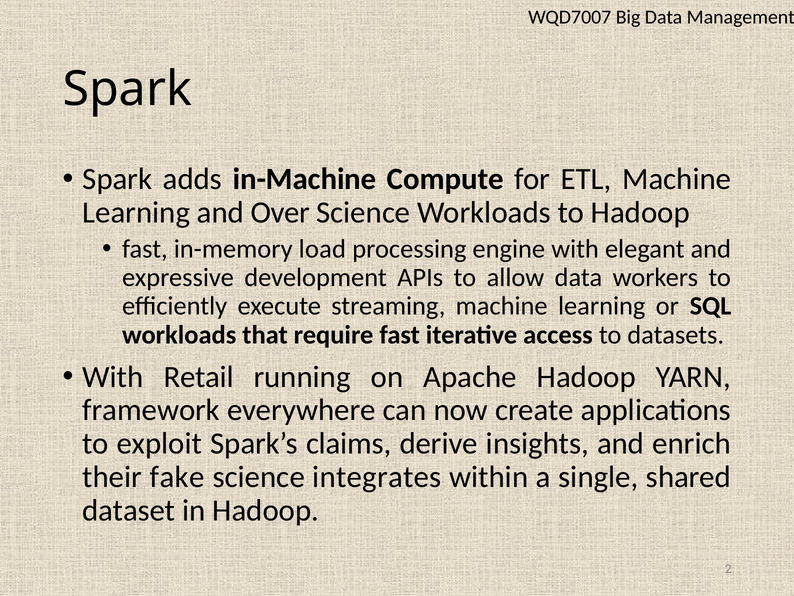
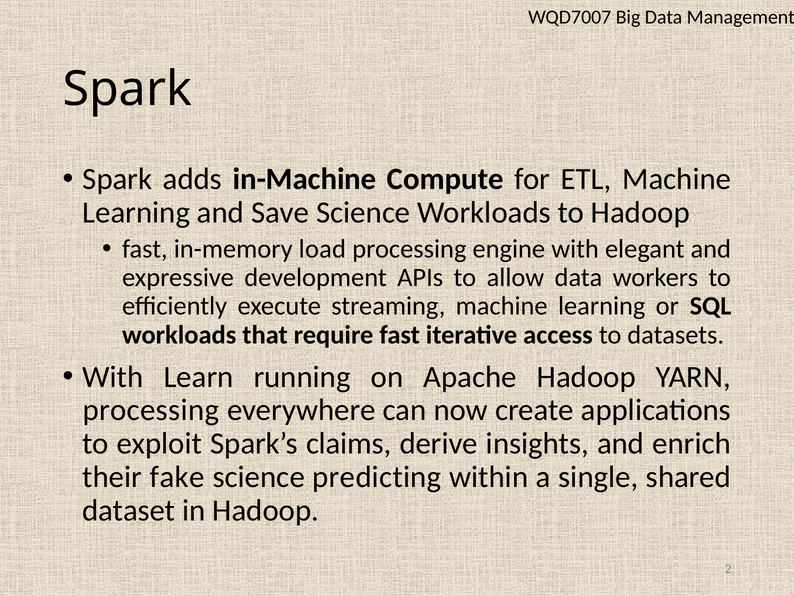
Over: Over -> Save
Retail: Retail -> Learn
framework at (151, 410): framework -> processing
integrates: integrates -> predicting
